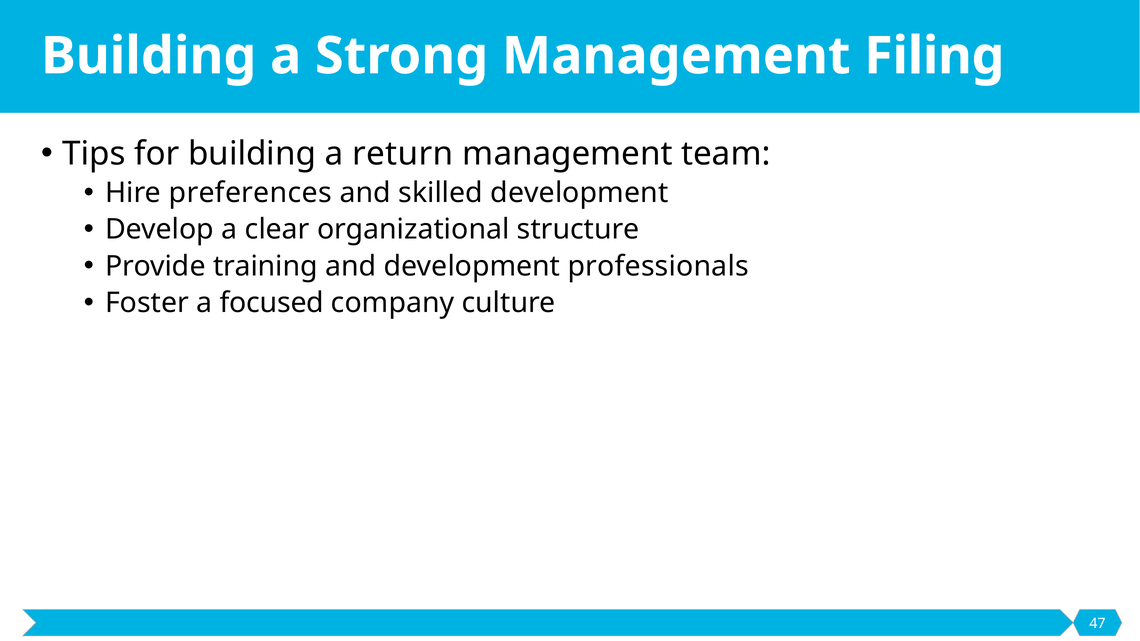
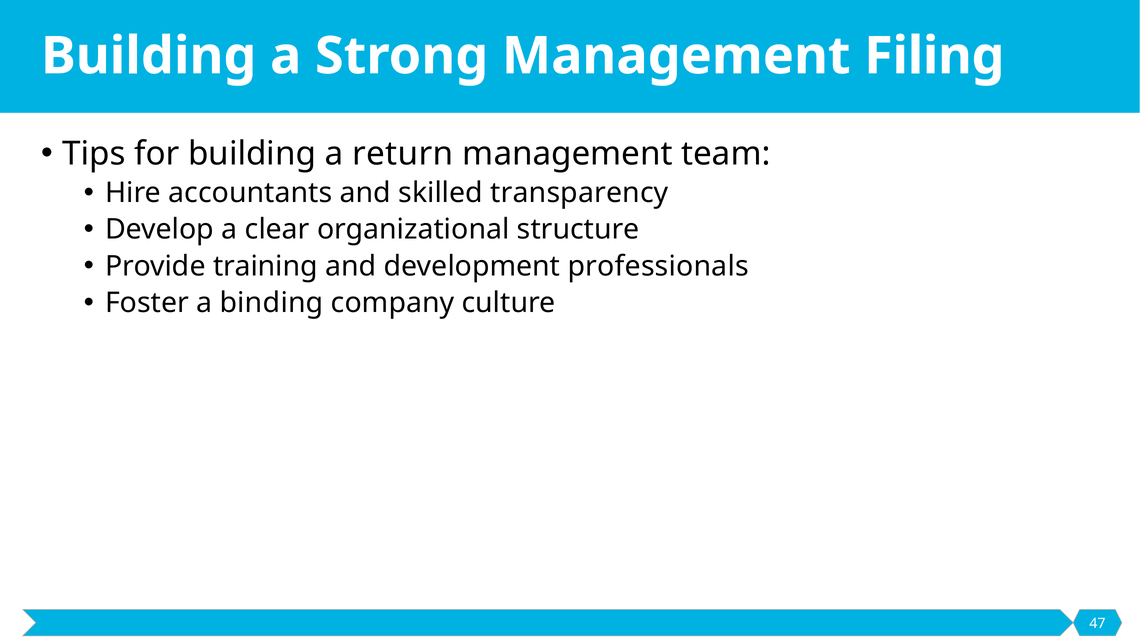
preferences: preferences -> accountants
skilled development: development -> transparency
focused: focused -> binding
